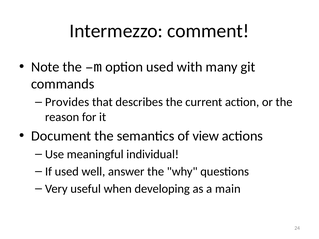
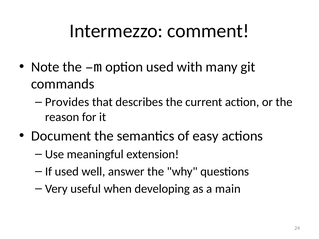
view: view -> easy
individual: individual -> extension
